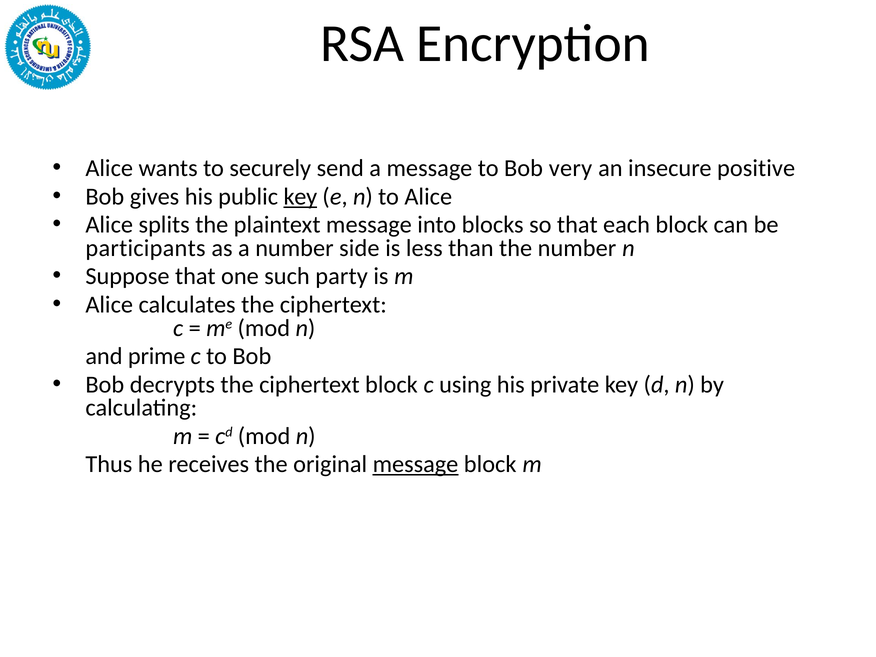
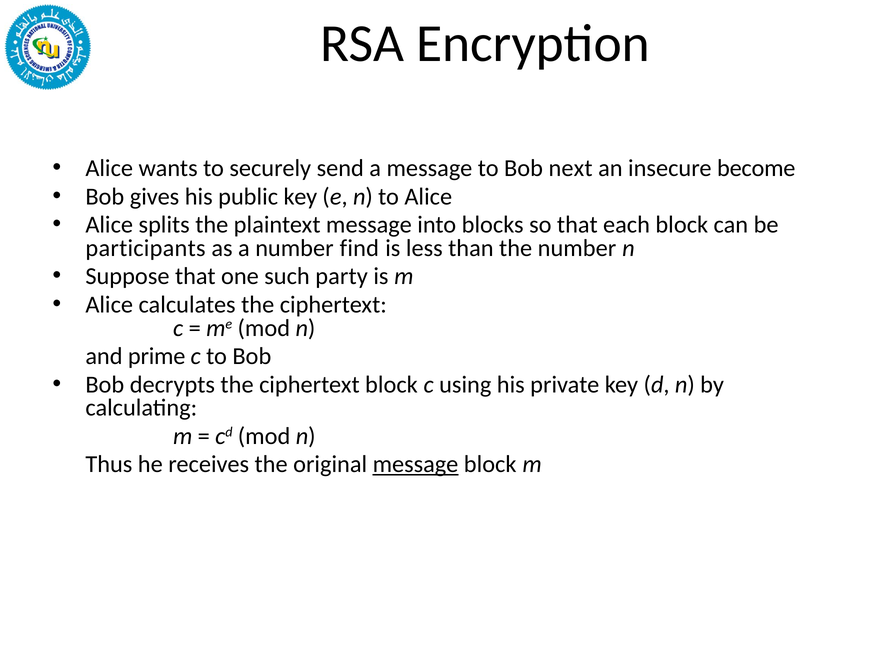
very: very -> next
positive: positive -> become
key at (300, 197) underline: present -> none
side: side -> find
